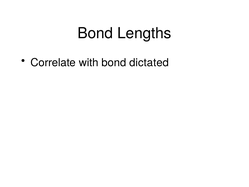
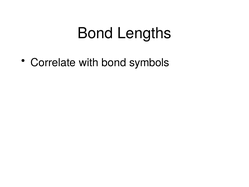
dictated: dictated -> symbols
